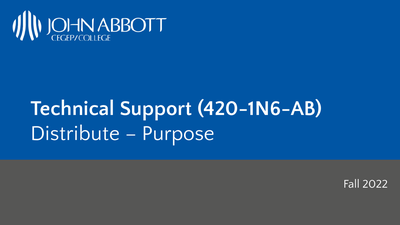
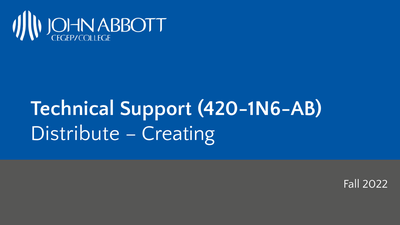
Purpose: Purpose -> Creating
